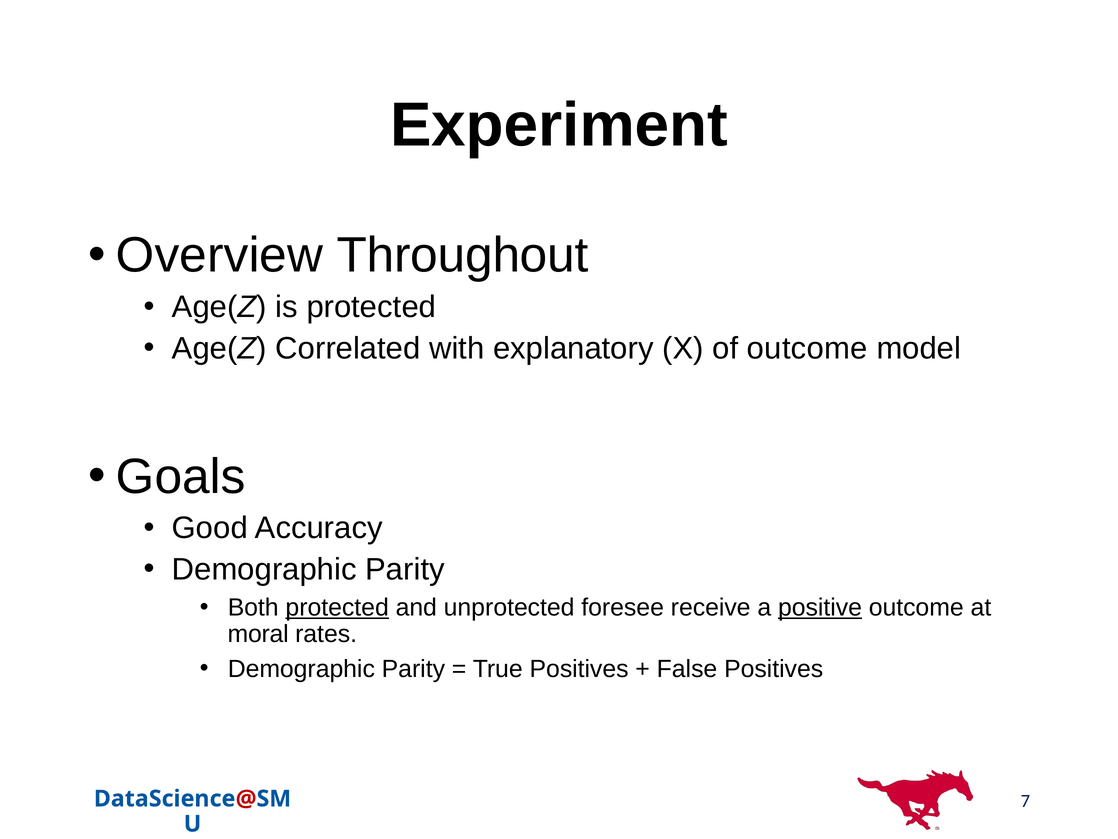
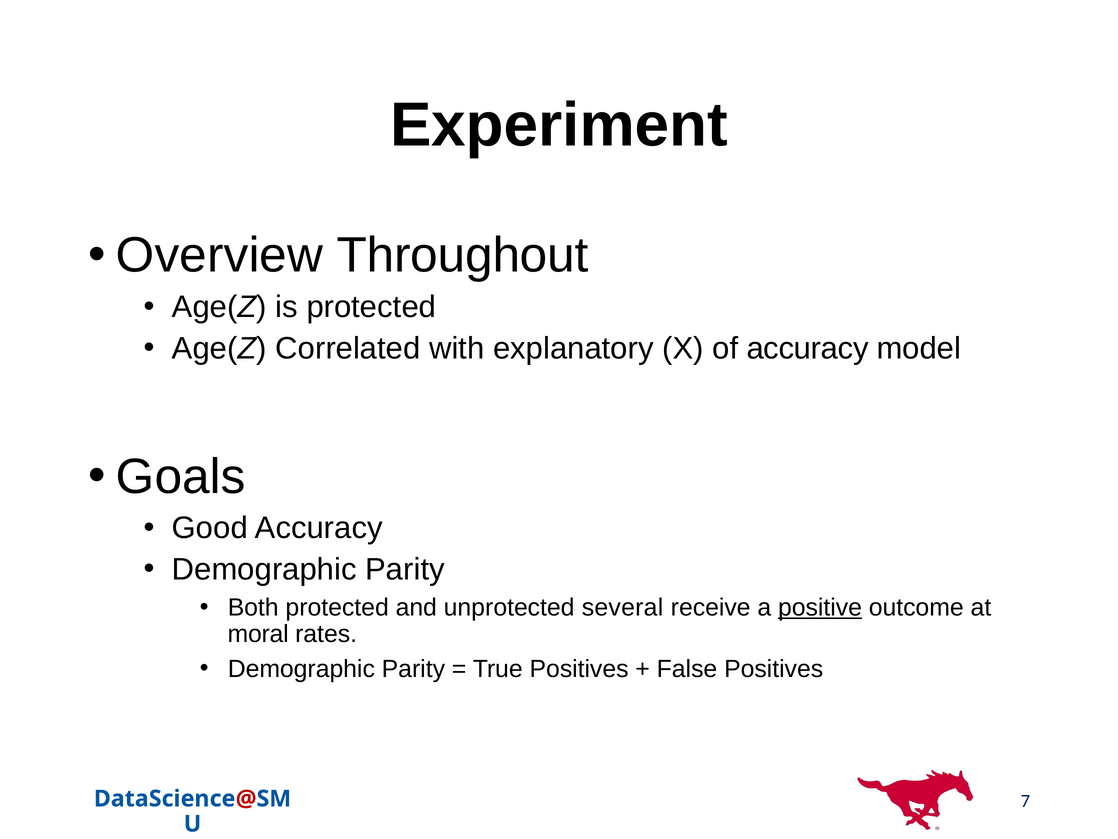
of outcome: outcome -> accuracy
protected at (337, 607) underline: present -> none
foresee: foresee -> several
